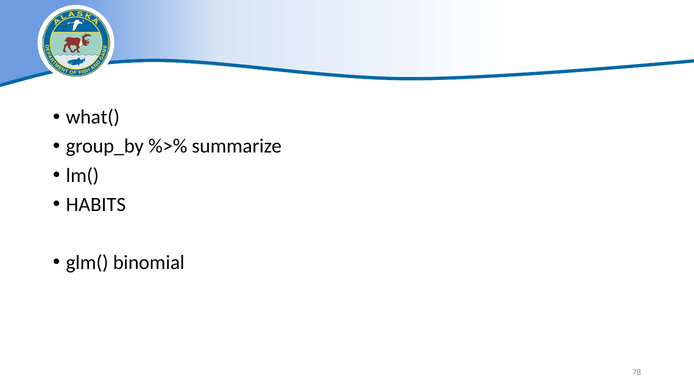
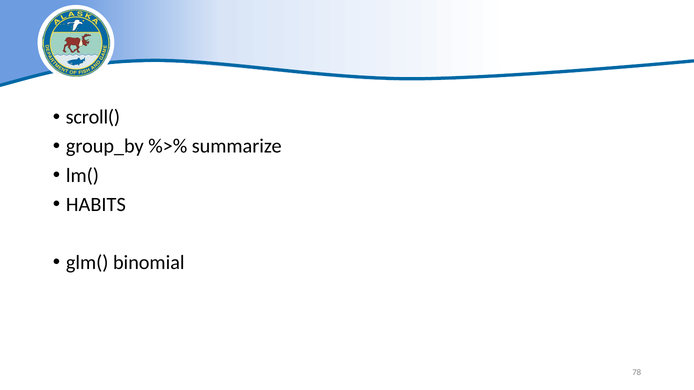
what(: what( -> scroll(
